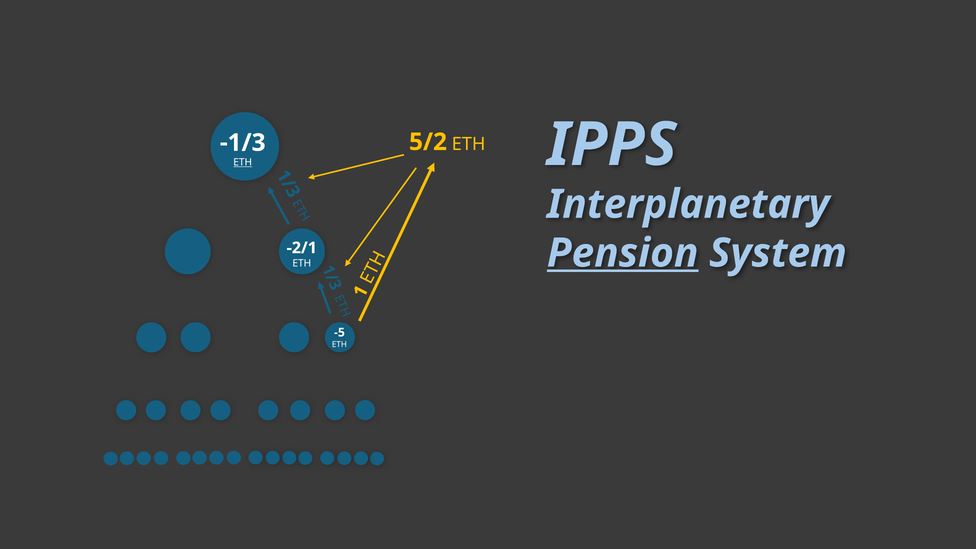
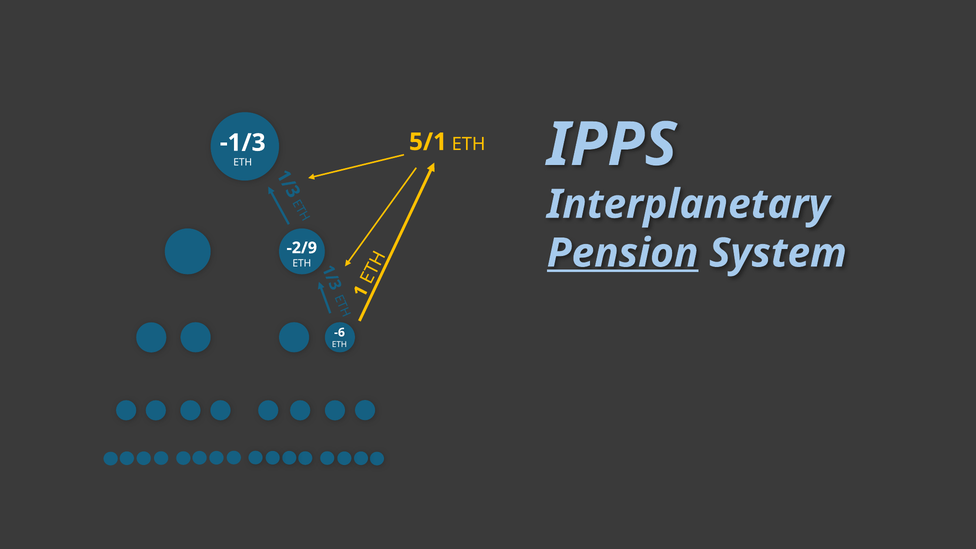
5/2: 5/2 -> 5/1
ETH at (243, 162) underline: present -> none
-2/1: -2/1 -> -2/9
-5: -5 -> -6
